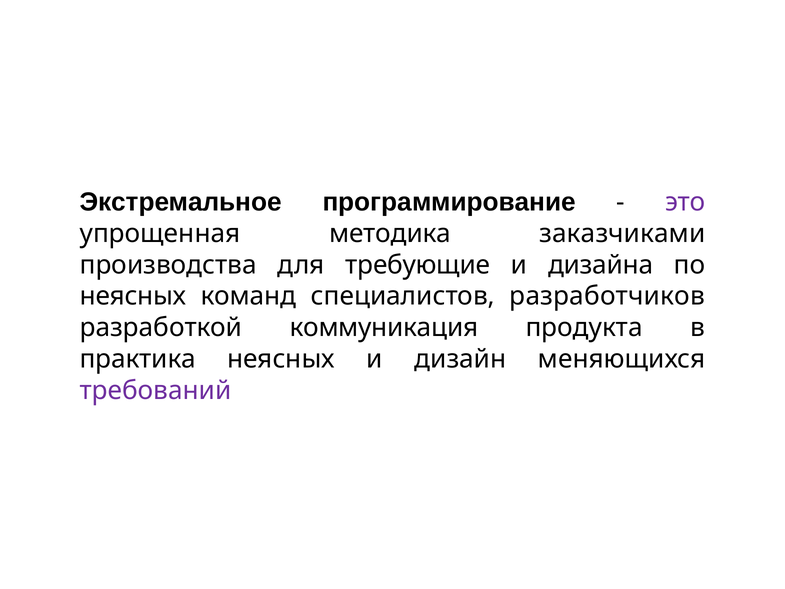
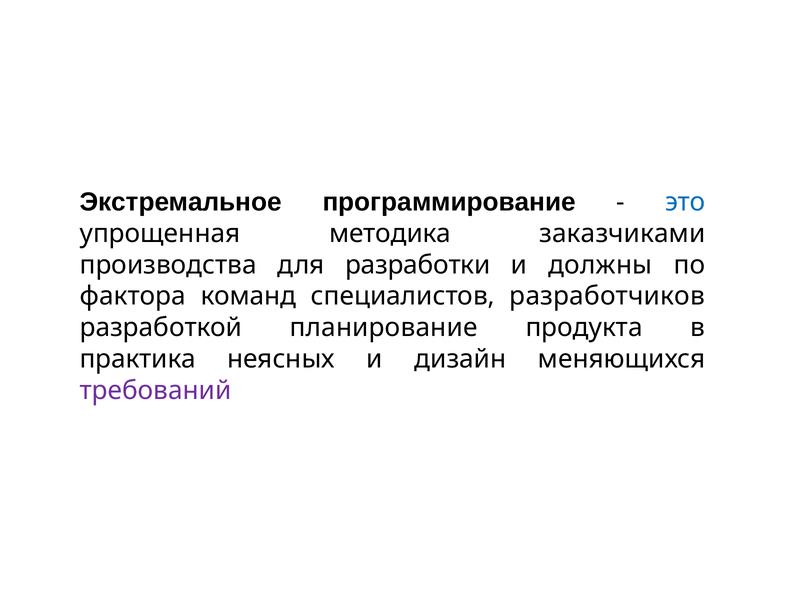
это colour: purple -> blue
требующие: требующие -> разработки
дизайна: дизайна -> должны
неясных at (133, 296): неясных -> фактора
коммуникация: коммуникация -> планирование
